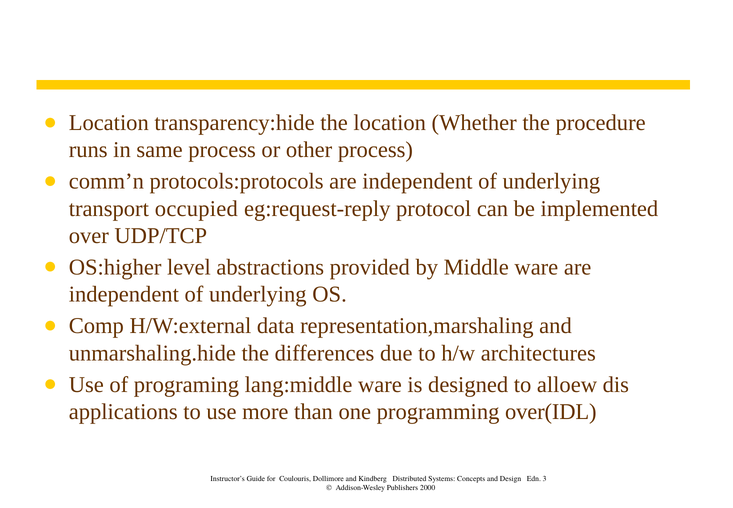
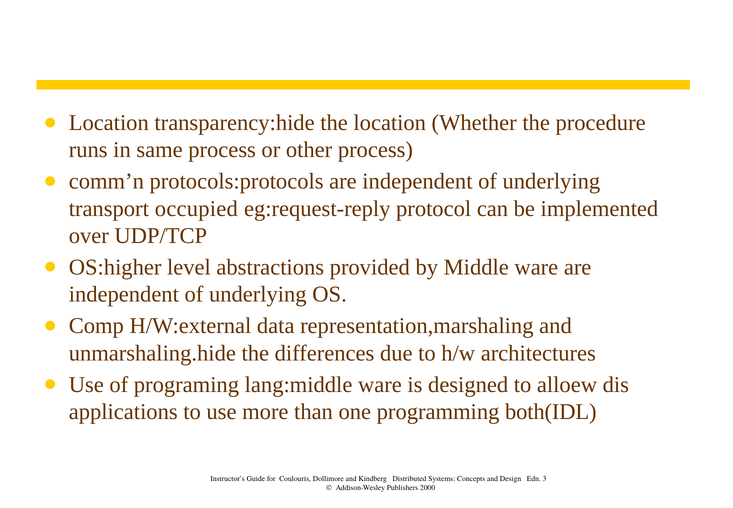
over(IDL: over(IDL -> both(IDL
